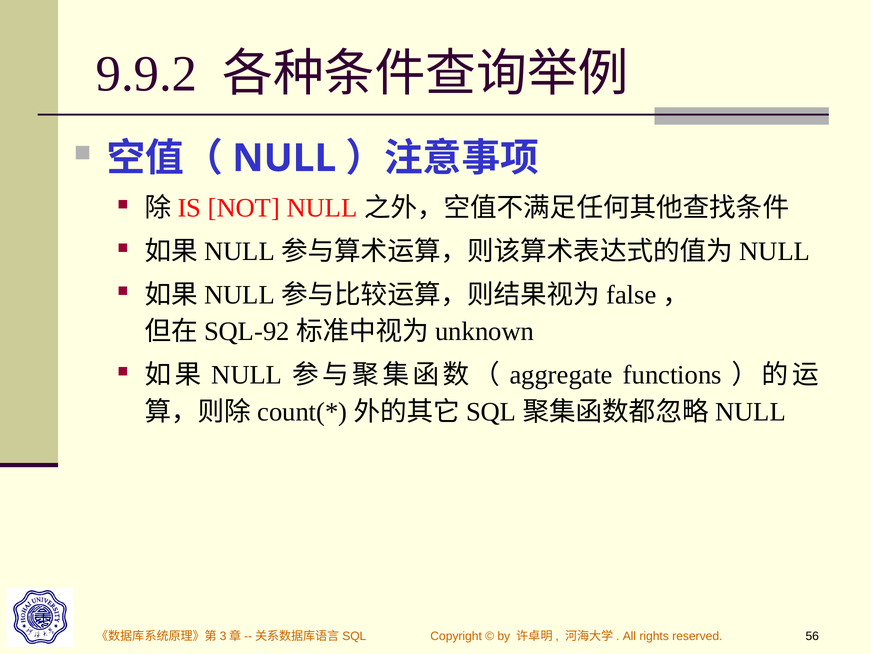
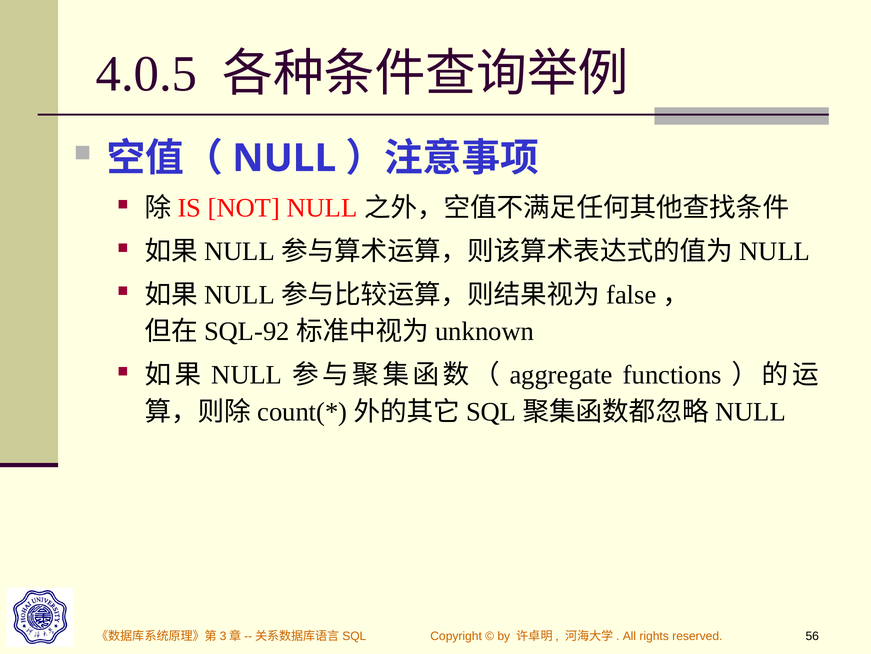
9.9.2: 9.9.2 -> 4.0.5
